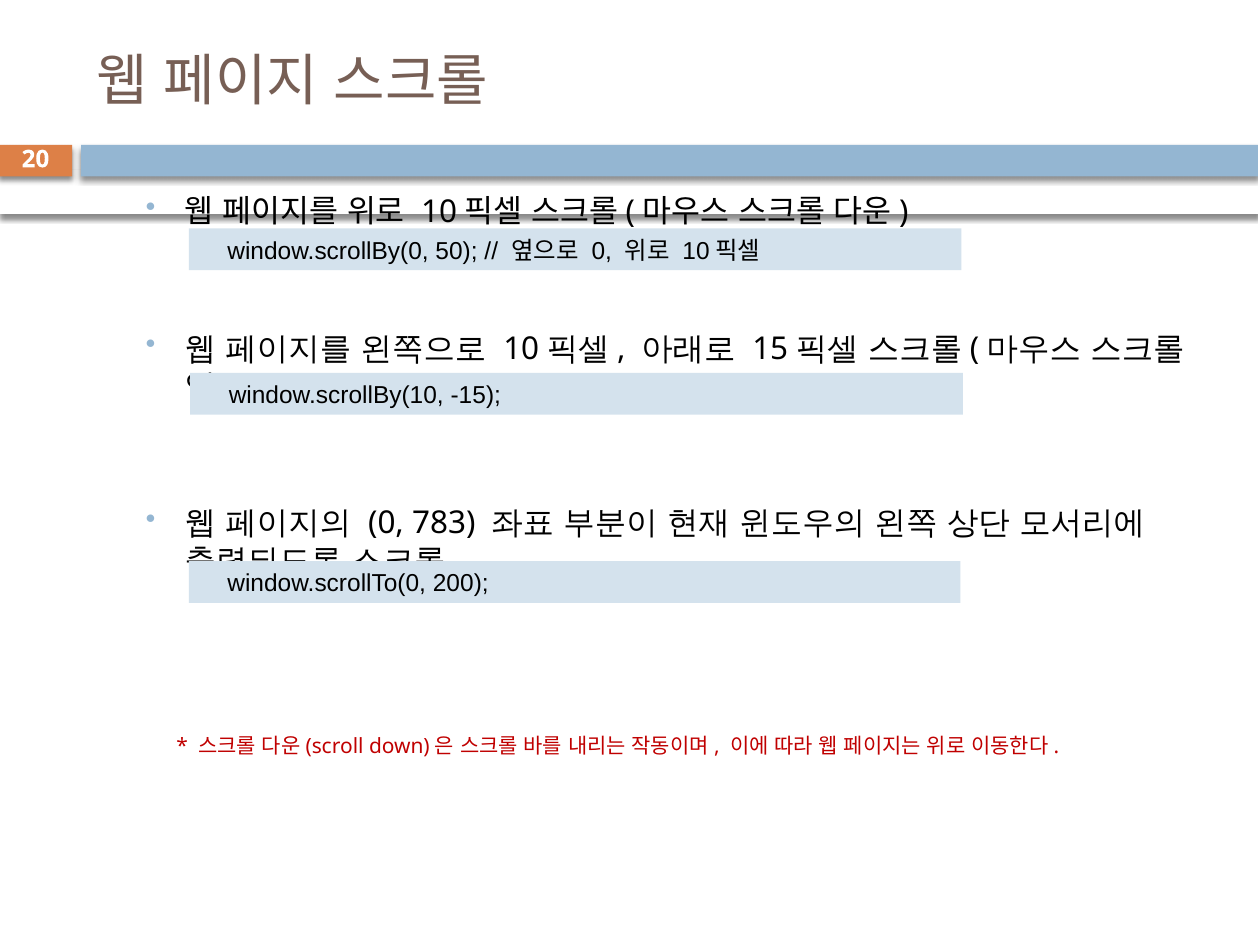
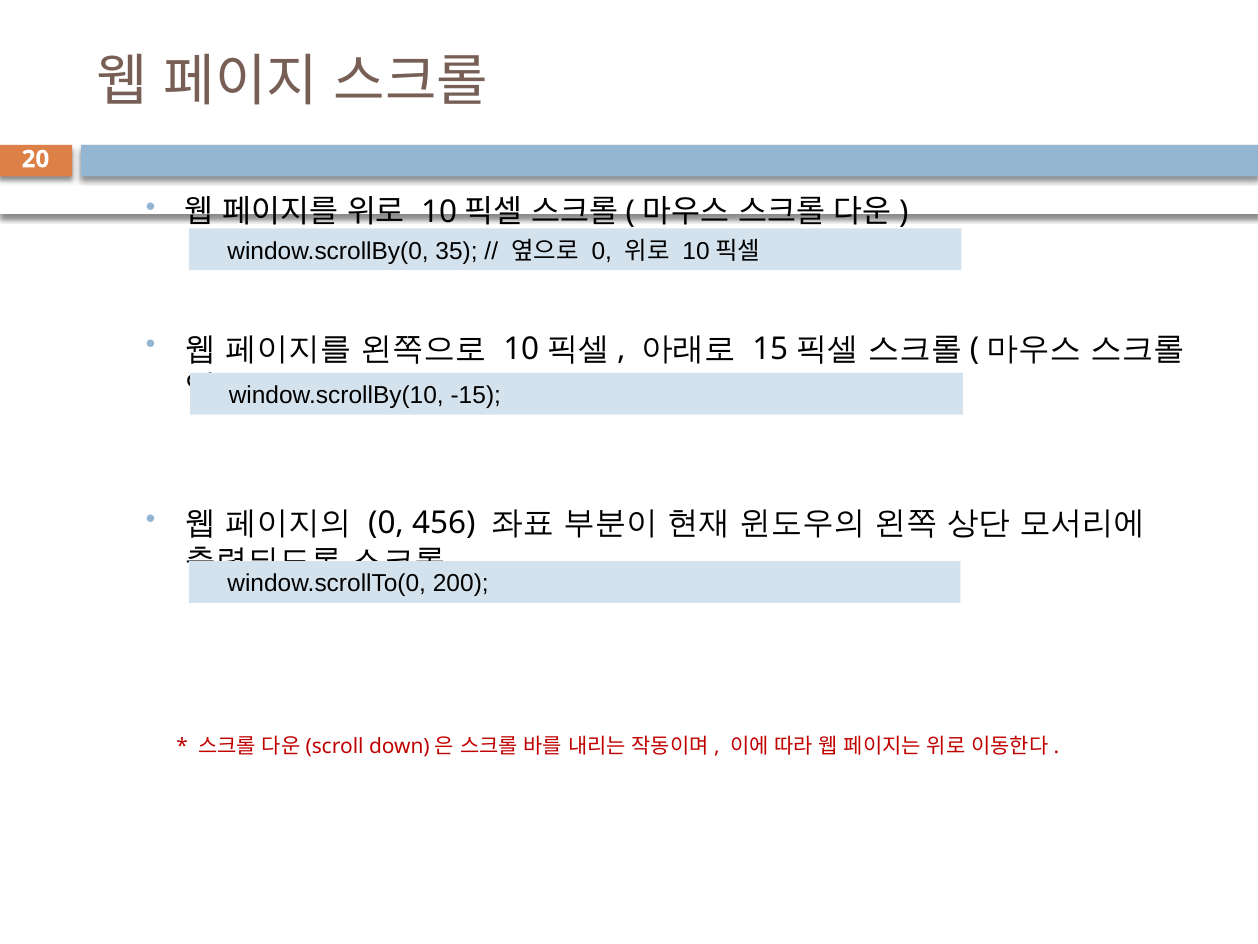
50: 50 -> 35
783: 783 -> 456
